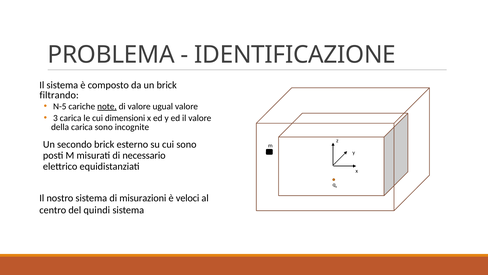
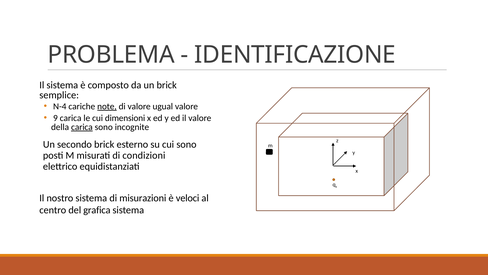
filtrando: filtrando -> semplice
N-5: N-5 -> N-4
3: 3 -> 9
carica at (82, 127) underline: none -> present
necessario: necessario -> condizioni
quindi: quindi -> grafica
